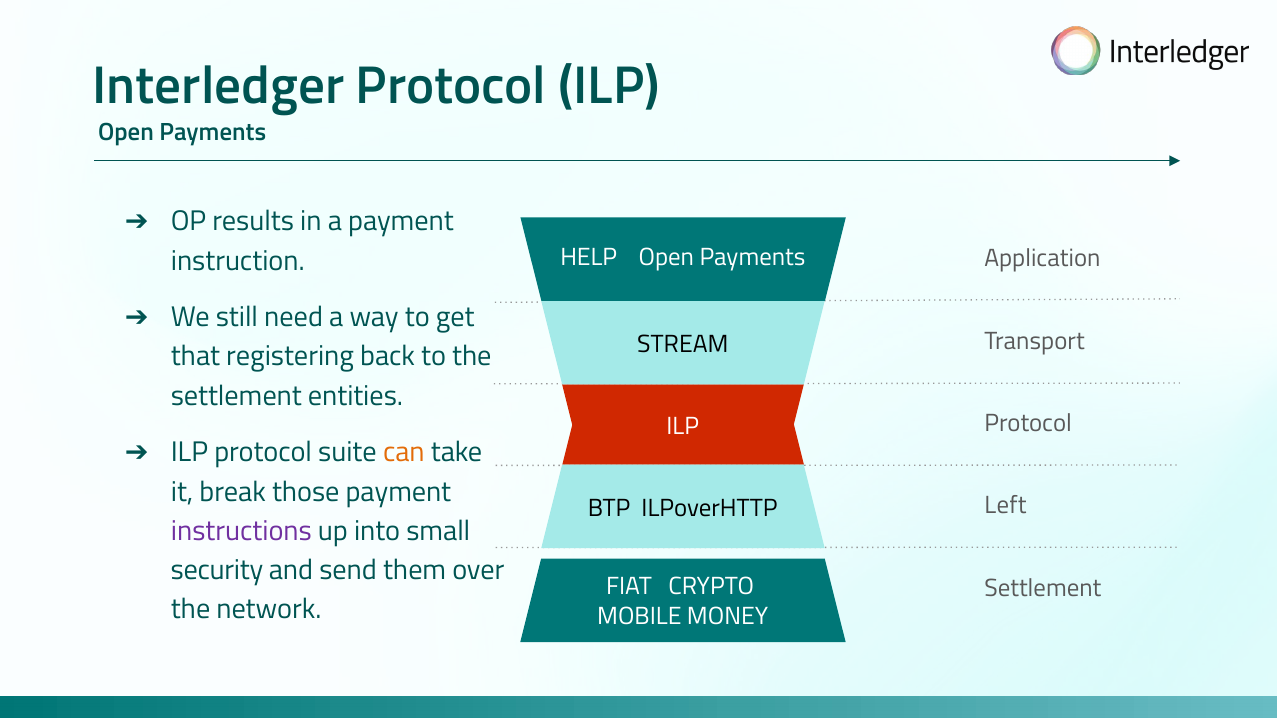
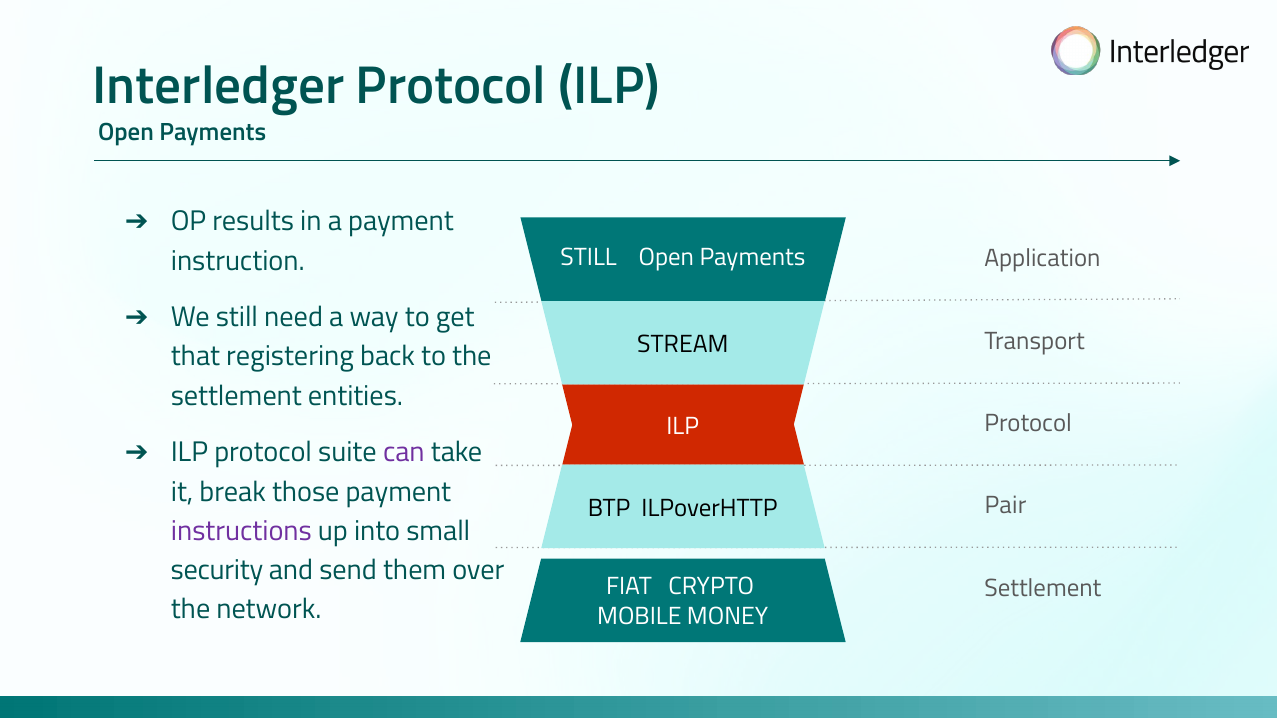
HELP at (589, 258): HELP -> STILL
can colour: orange -> purple
Left: Left -> Pair
